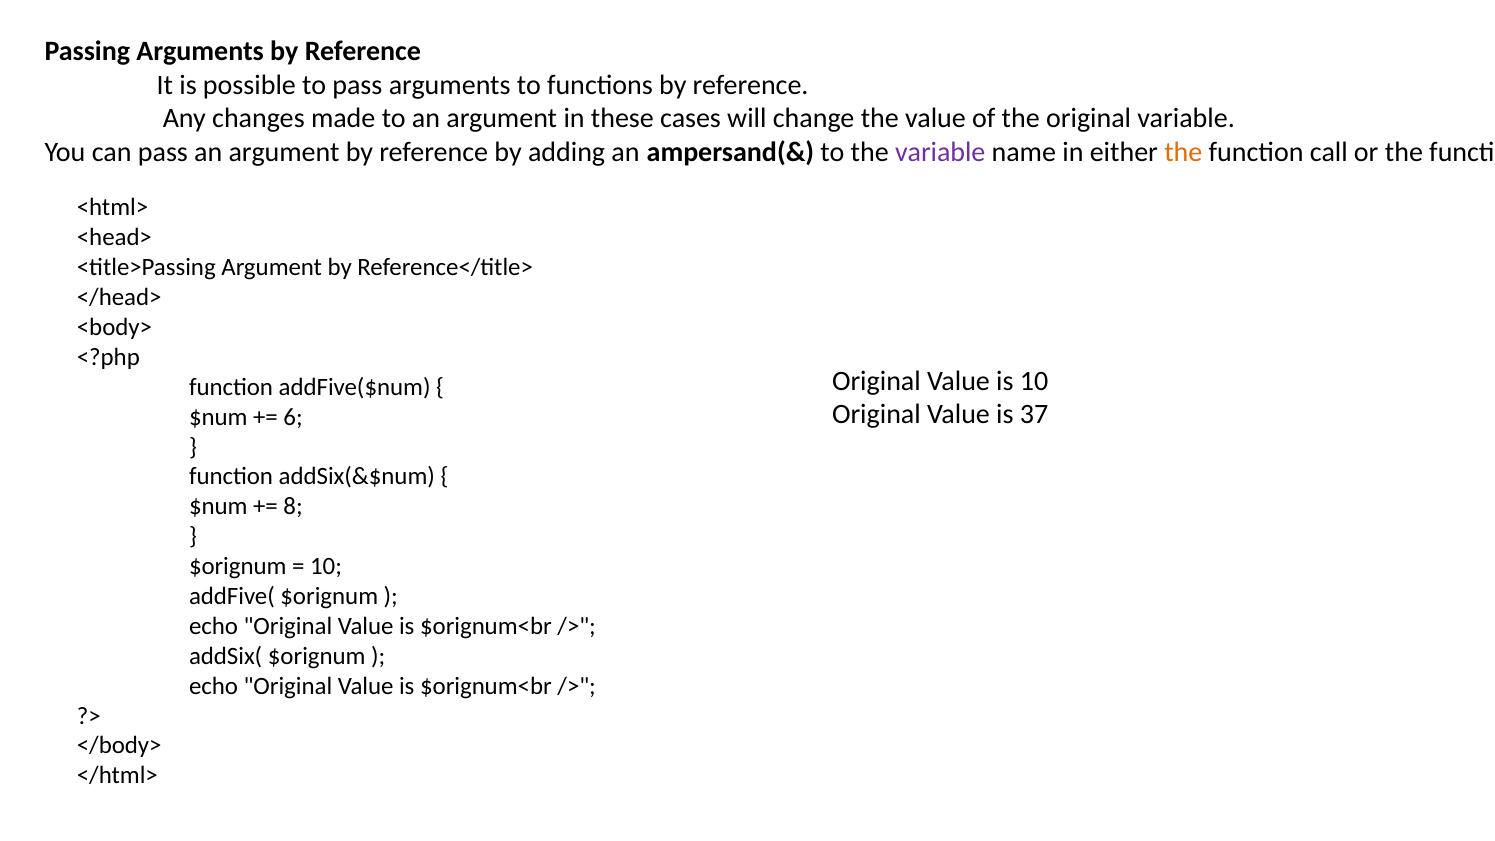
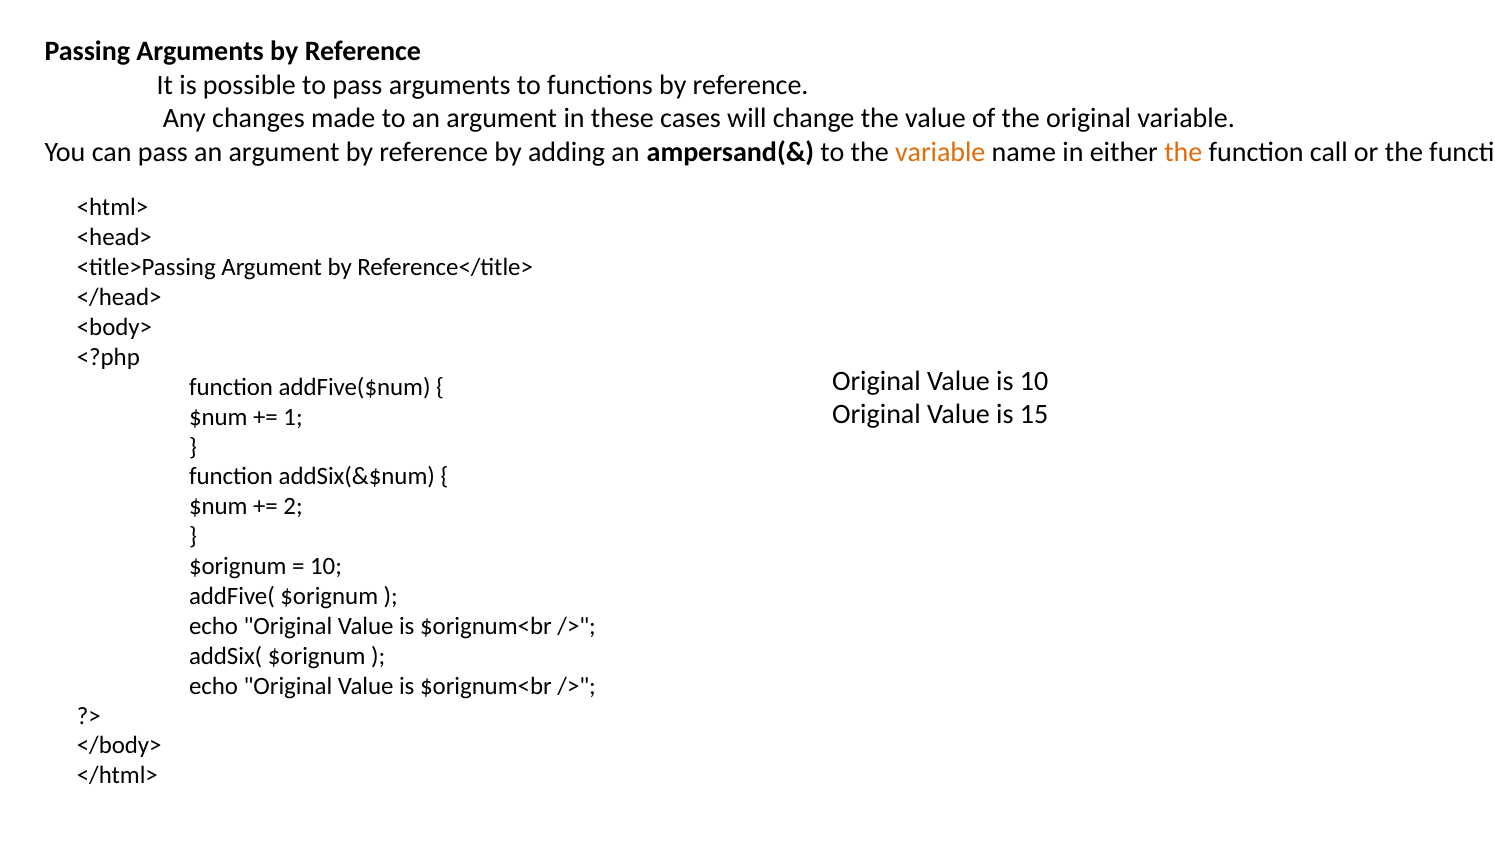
variable at (940, 152) colour: purple -> orange
37: 37 -> 15
6: 6 -> 1
8: 8 -> 2
